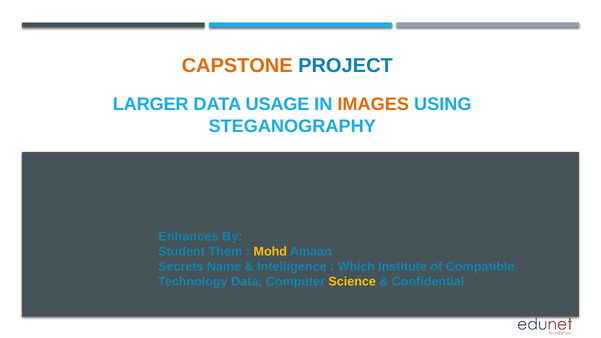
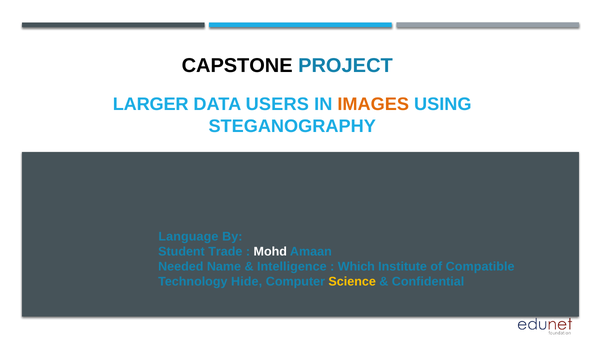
CAPSTONE colour: orange -> black
USAGE: USAGE -> USERS
Enhances: Enhances -> Language
Them: Them -> Trade
Mohd colour: yellow -> white
Secrets: Secrets -> Needed
Technology Data: Data -> Hide
